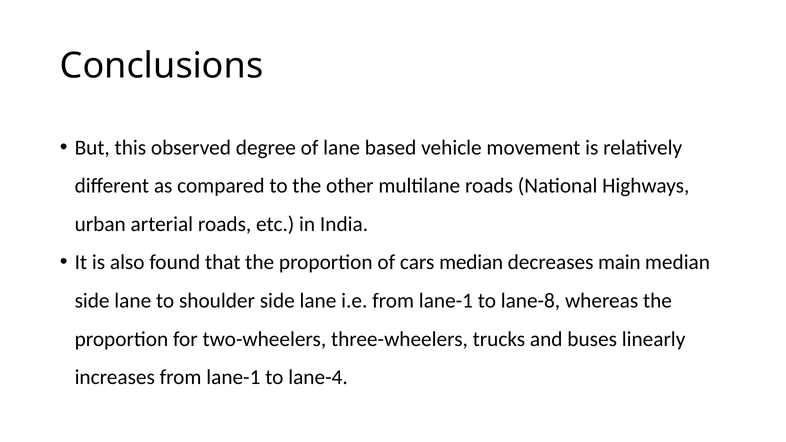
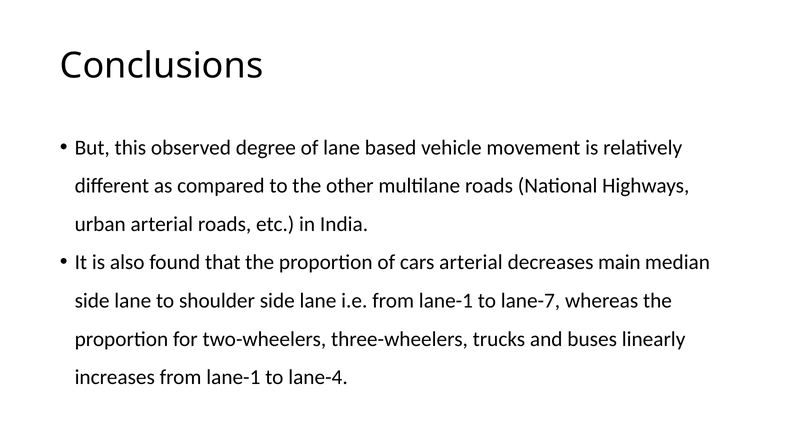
cars median: median -> arterial
lane-8: lane-8 -> lane-7
